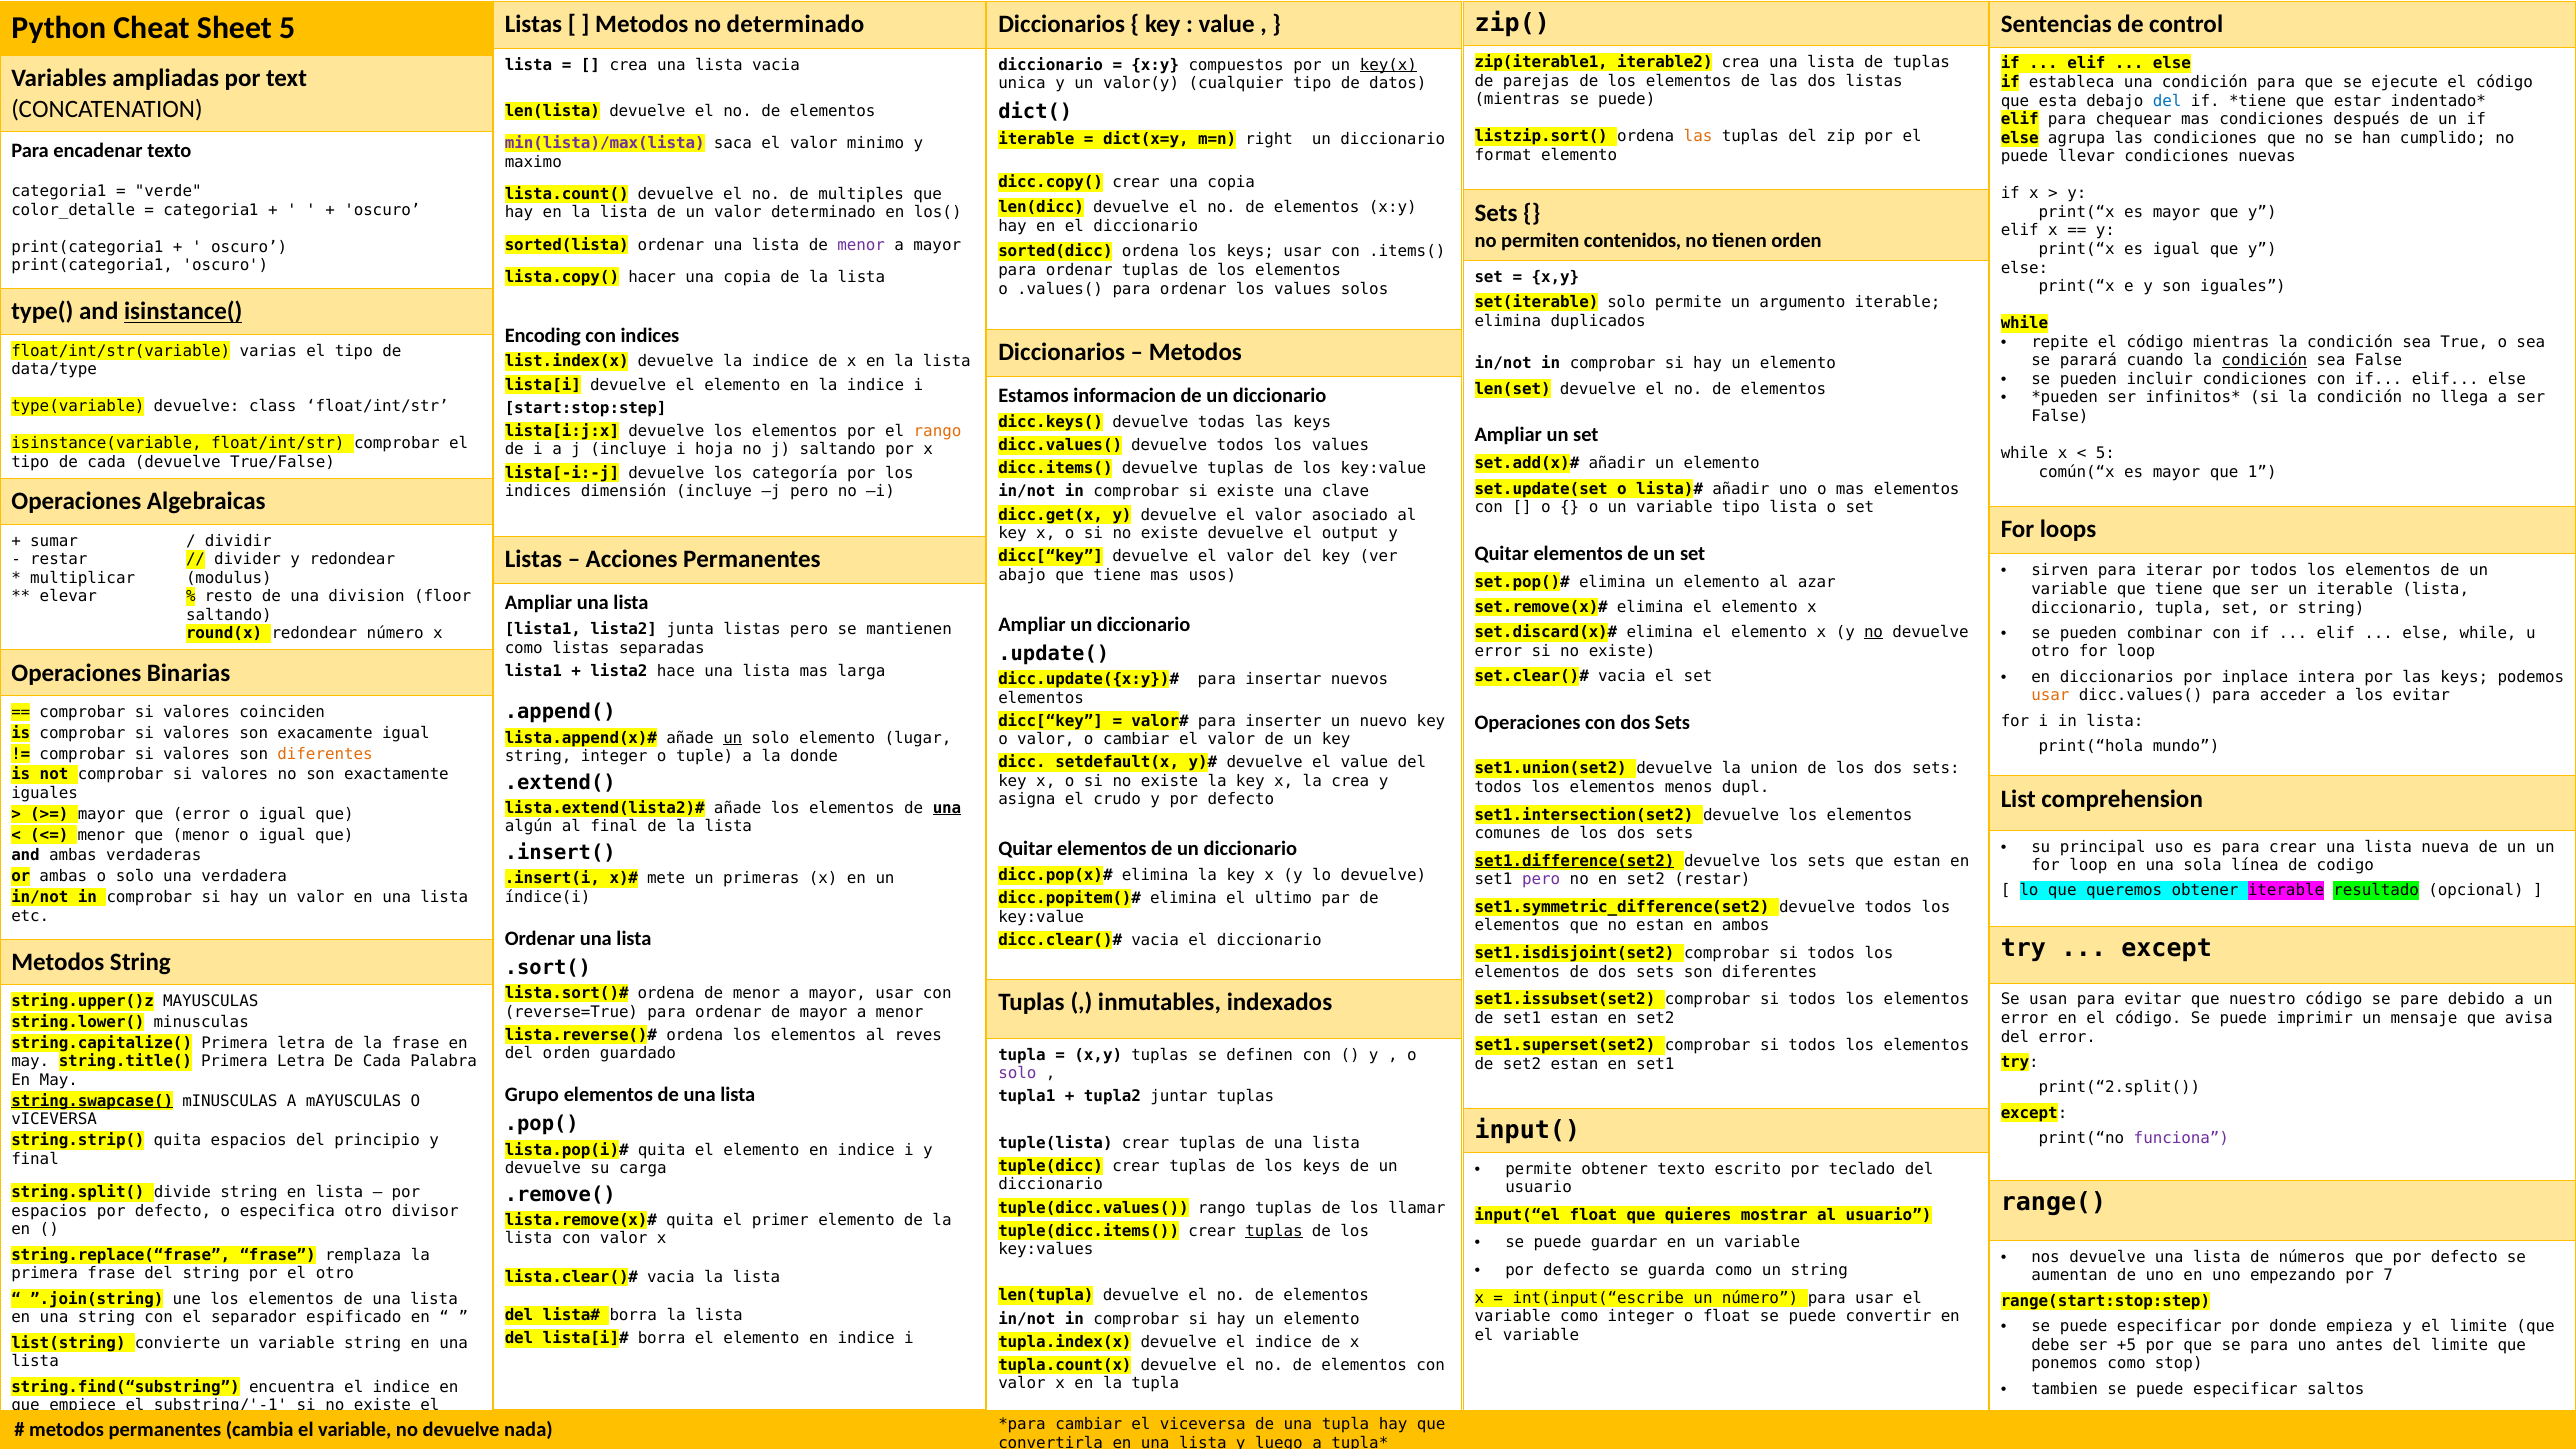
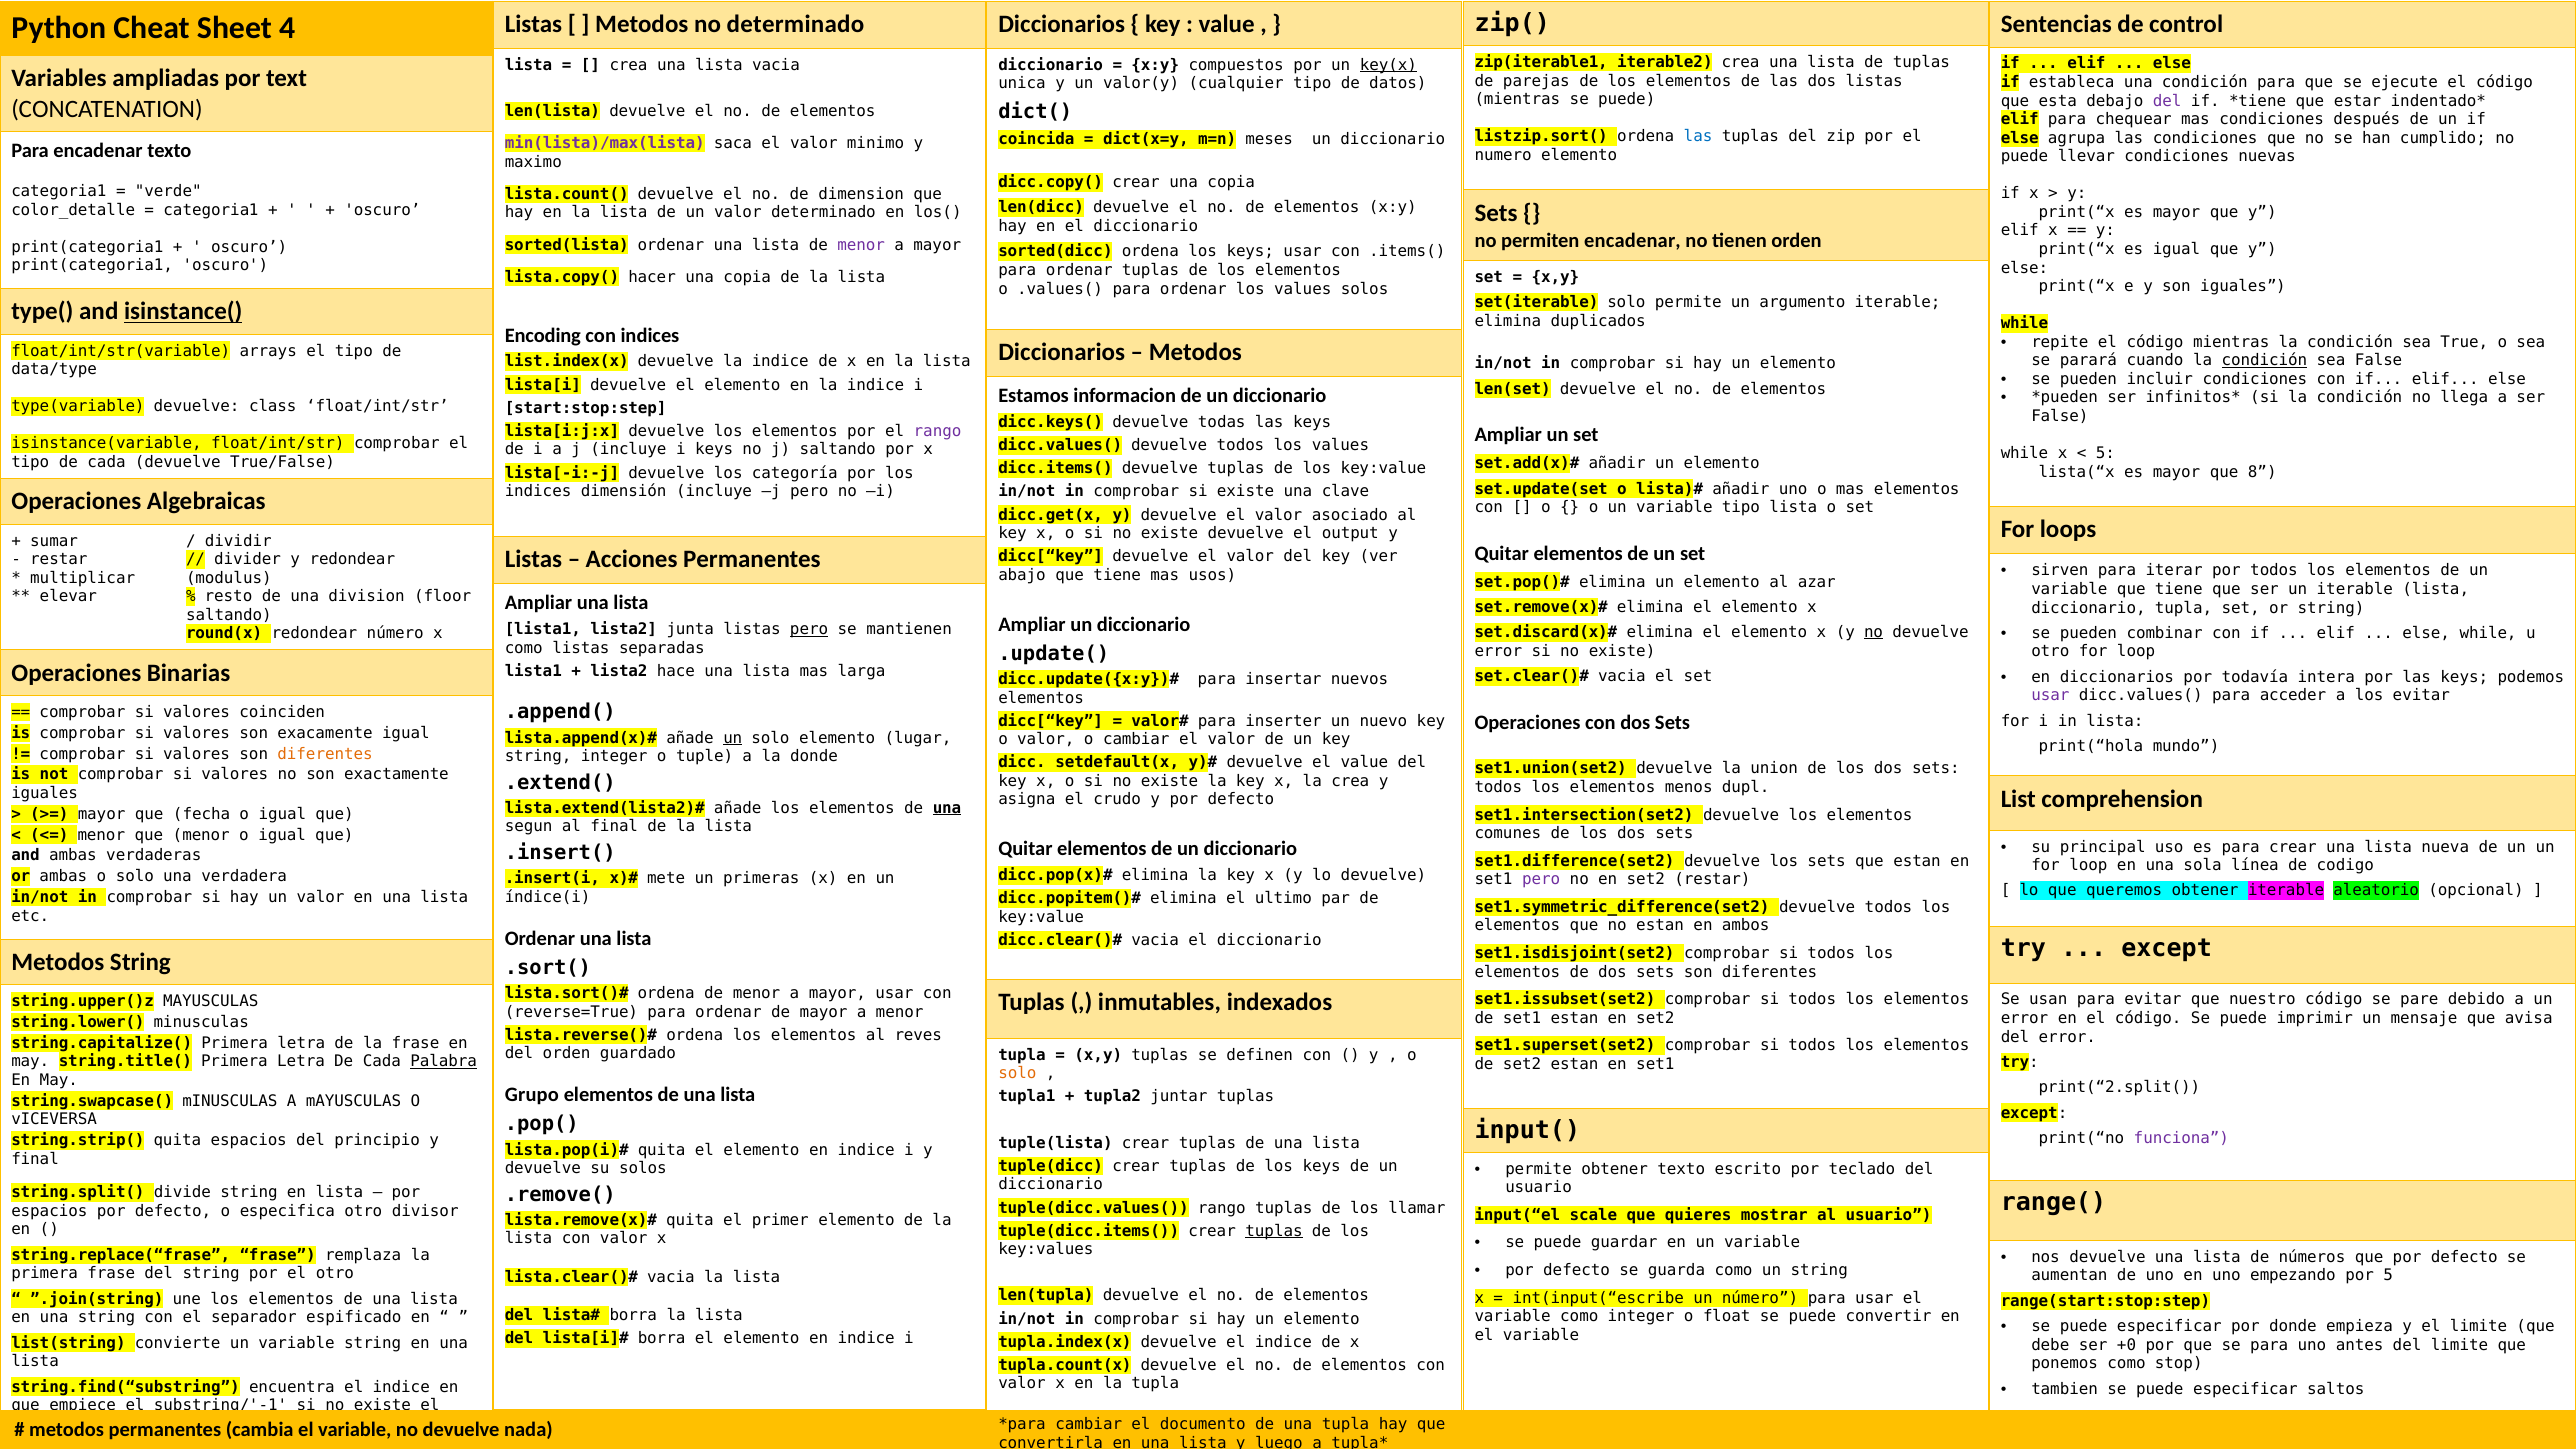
Sheet 5: 5 -> 4
del at (2167, 101) colour: blue -> purple
las at (1698, 136) colour: orange -> blue
iterable at (1036, 140): iterable -> coincida
right: right -> meses
format: format -> numero
multiples: multiples -> dimension
permiten contenidos: contenidos -> encadenar
varias: varias -> arrays
rango at (938, 431) colour: orange -> purple
i hoja: hoja -> keys
común(“x: común(“x -> lista(“x
1: 1 -> 8
pero at (809, 629) underline: none -> present
inplace: inplace -> todavía
usar at (2050, 696) colour: orange -> purple
que error: error -> fecha
algún: algún -> segun
set1.difference(set2 underline: present -> none
resultado: resultado -> aleatorio
Palabra underline: none -> present
solo at (1017, 1073) colour: purple -> orange
string.swapcase( underline: present -> none
su carga: carga -> solos
input(“el float: float -> scale
por 7: 7 -> 5
+5: +5 -> +0
el viceversa: viceversa -> documento
